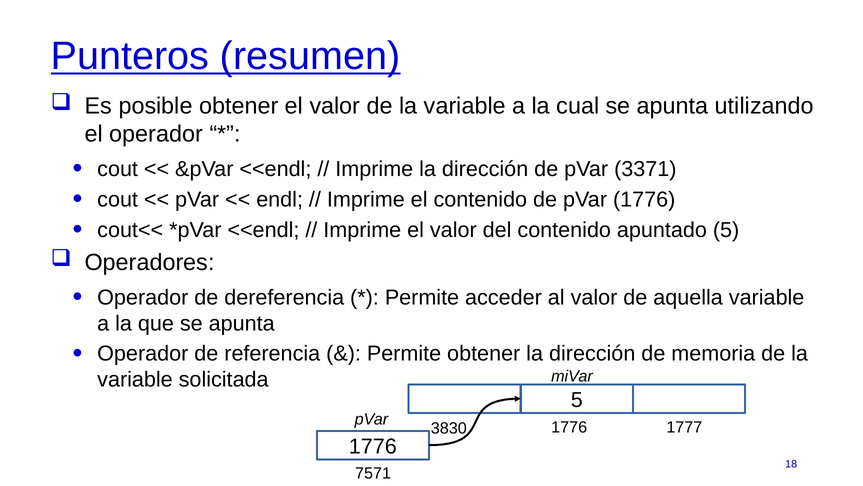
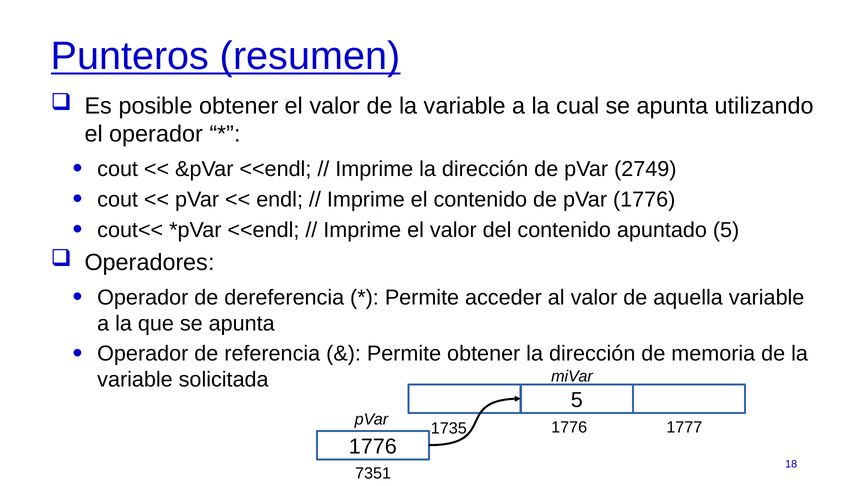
3371: 3371 -> 2749
3830: 3830 -> 1735
7571: 7571 -> 7351
